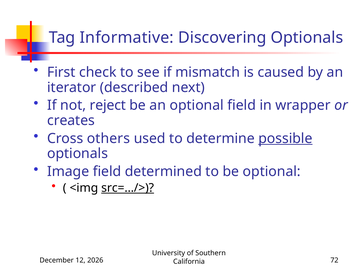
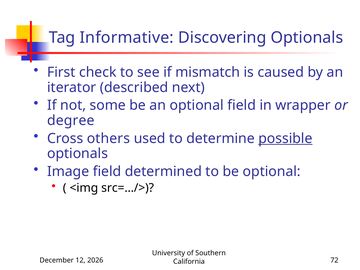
reject: reject -> some
creates: creates -> degree
src=…/> underline: present -> none
